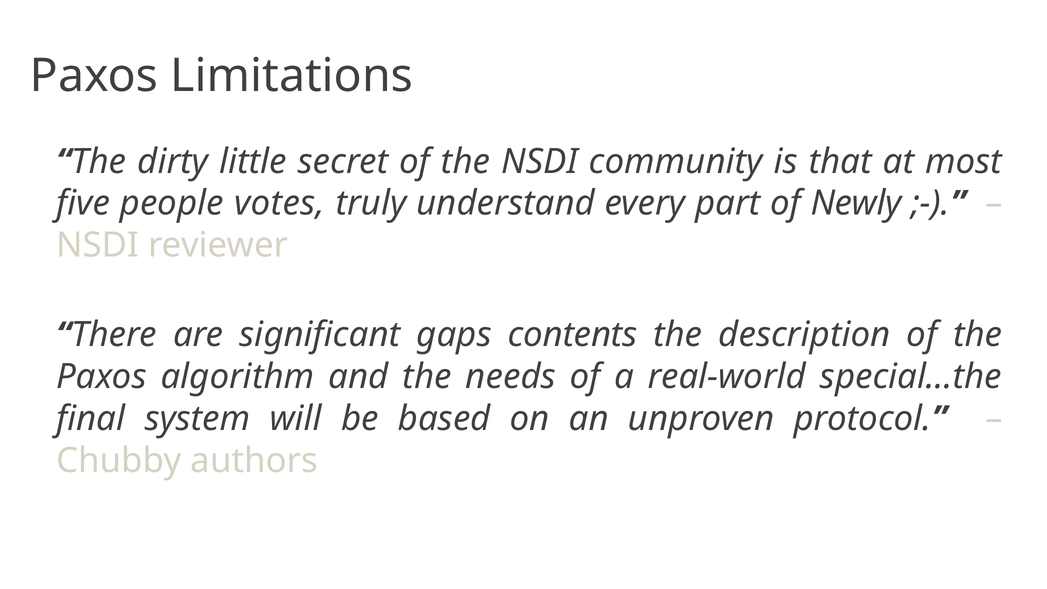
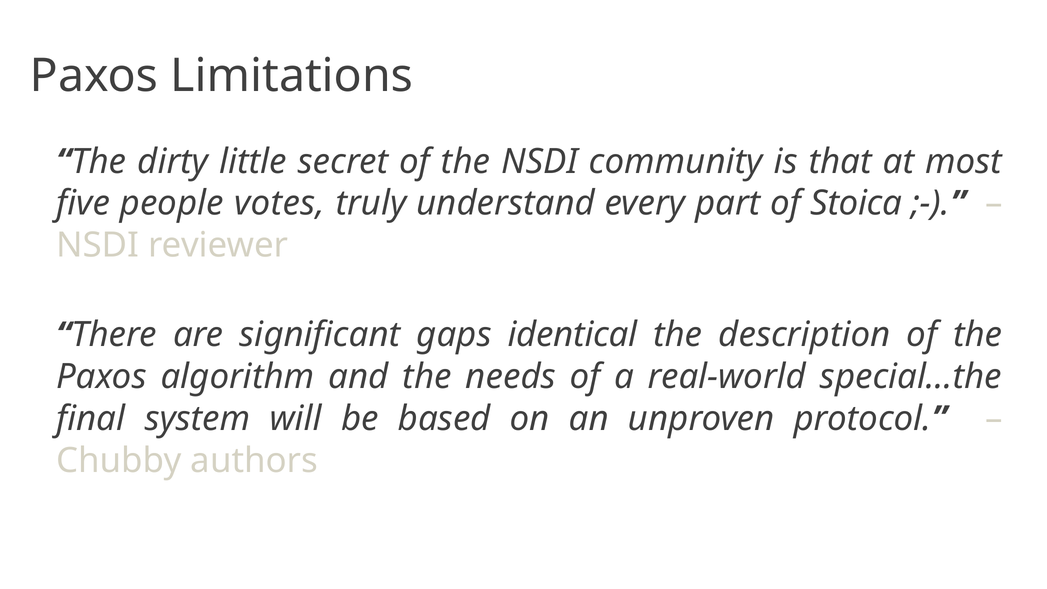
Newly: Newly -> Stoica
contents: contents -> identical
